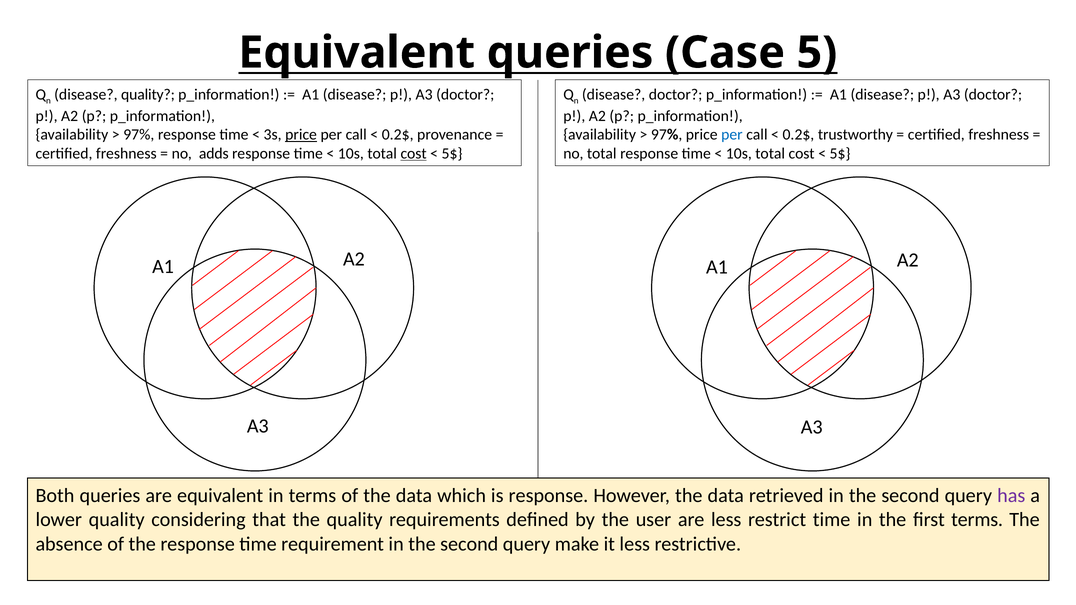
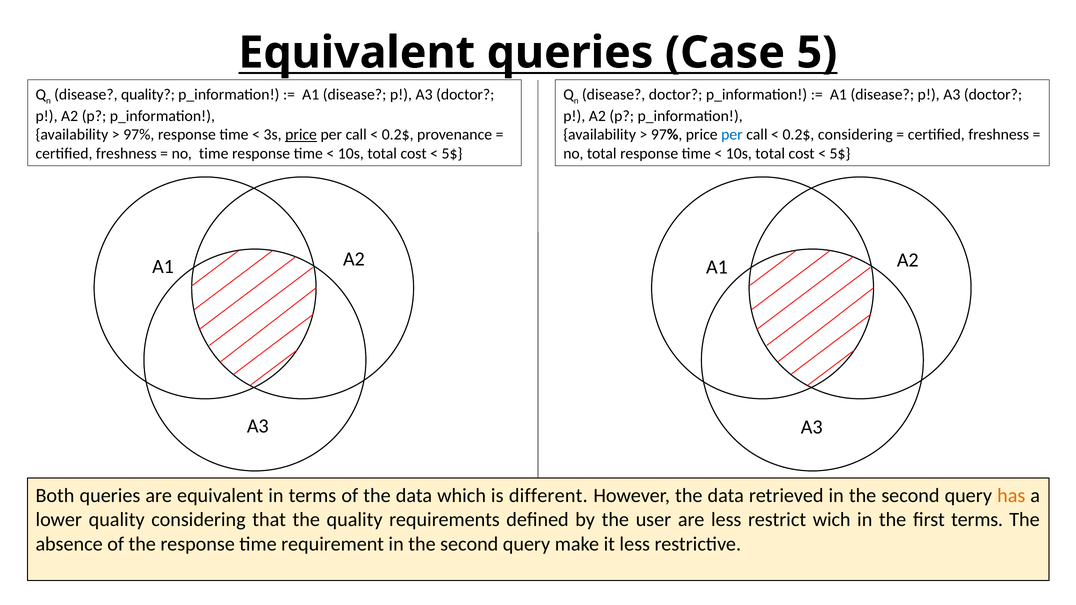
0.2$ trustworthy: trustworthy -> considering
no adds: adds -> time
cost at (414, 154) underline: present -> none
is response: response -> different
has colour: purple -> orange
restrict time: time -> wich
